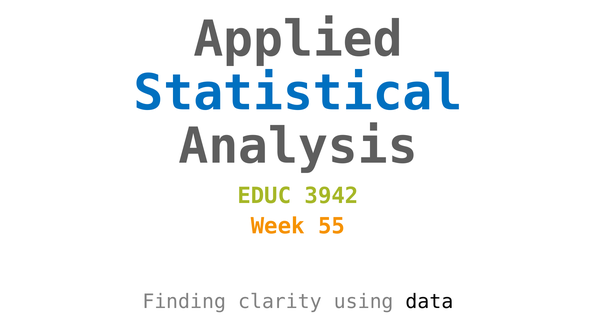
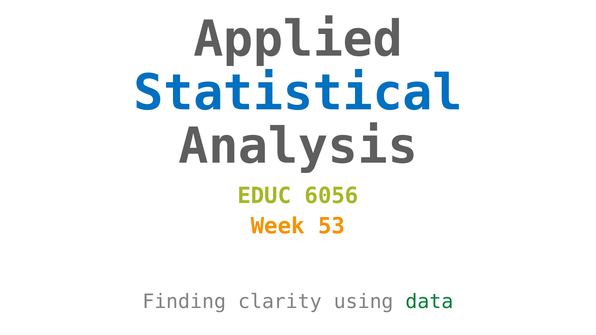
3942: 3942 -> 6056
55: 55 -> 53
data colour: black -> green
